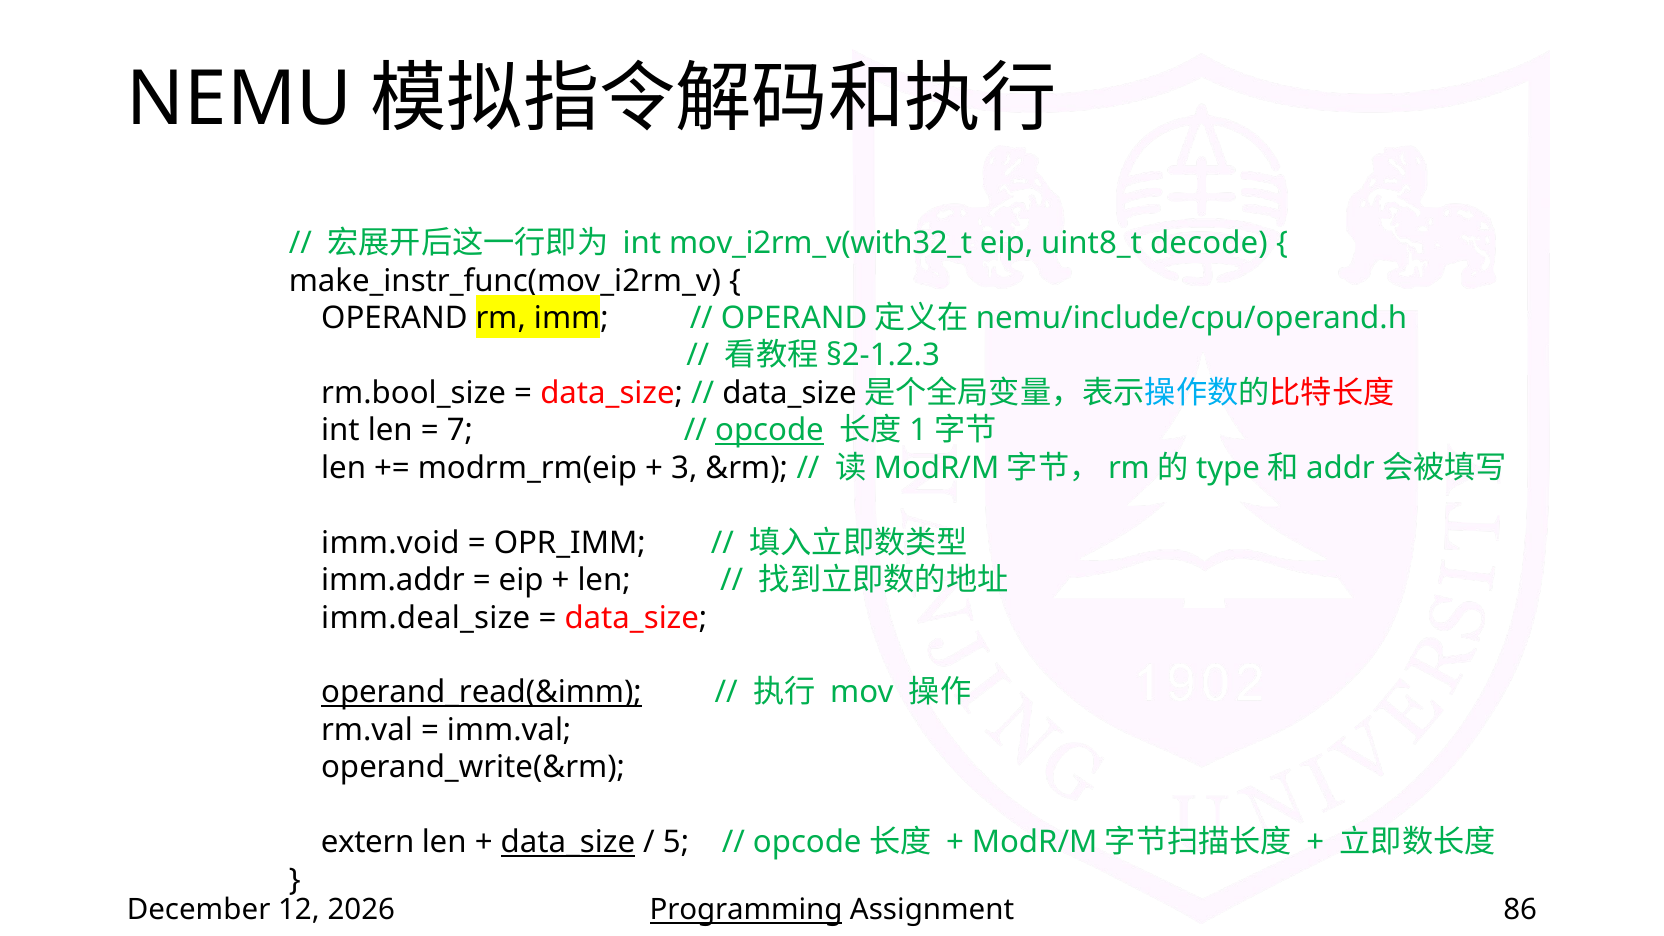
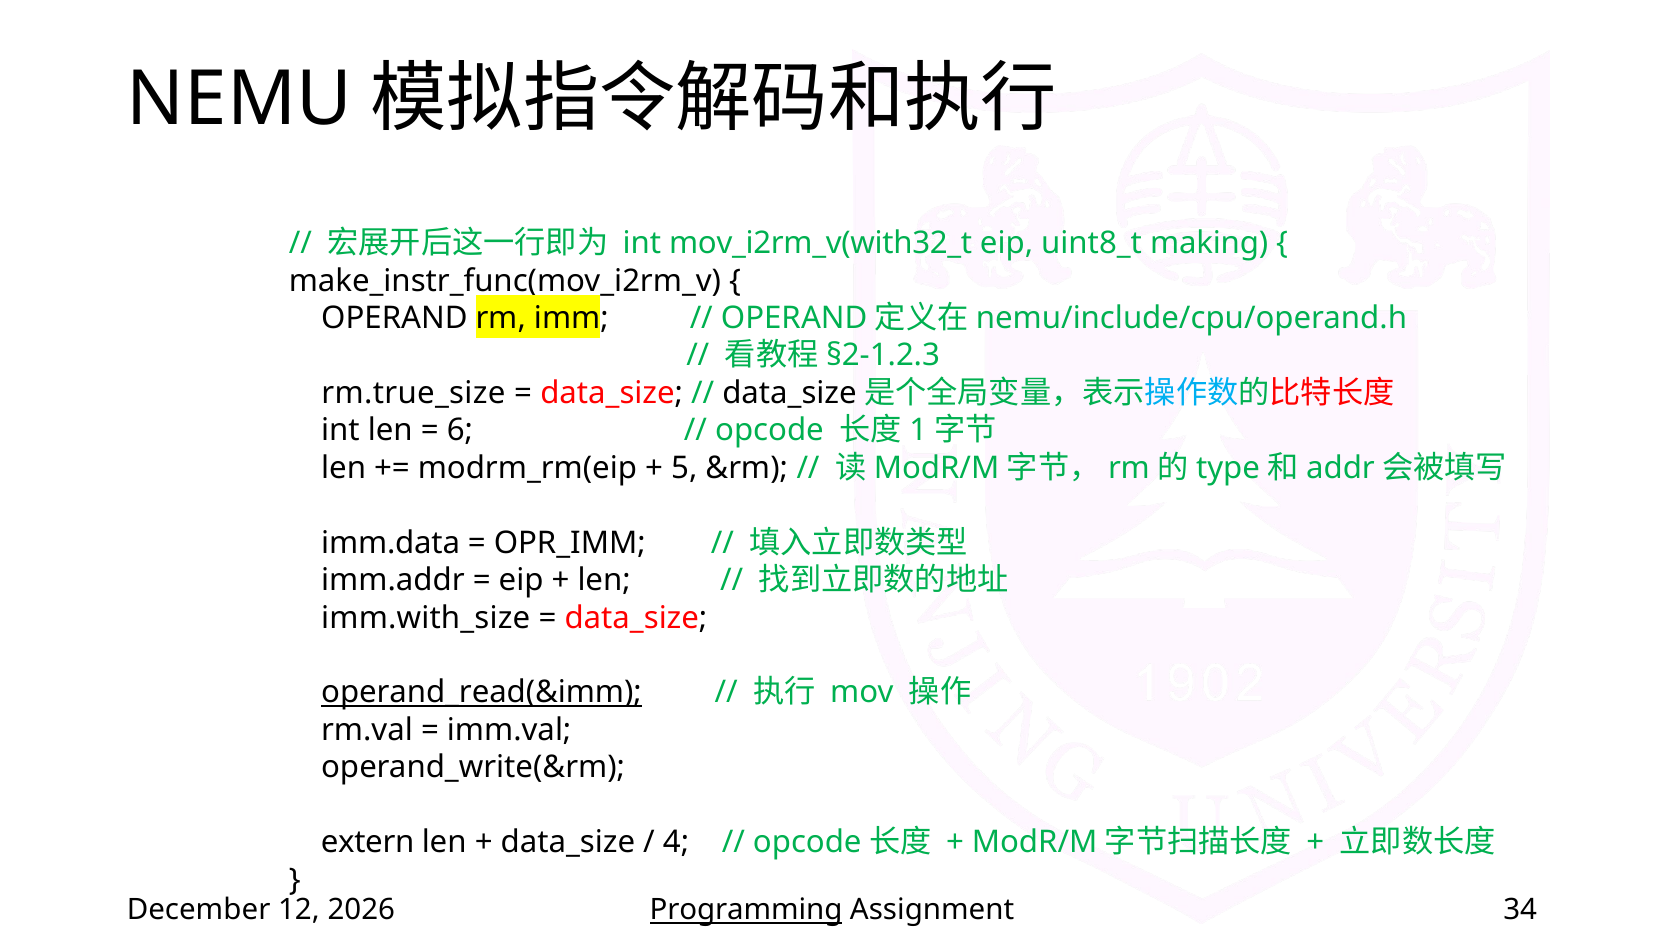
decode: decode -> making
rm.bool_size: rm.bool_size -> rm.true_size
7: 7 -> 6
opcode underline: present -> none
3: 3 -> 5
imm.void: imm.void -> imm.data
imm.deal_size: imm.deal_size -> imm.with_size
data_size at (568, 842) underline: present -> none
5: 5 -> 4
86: 86 -> 34
